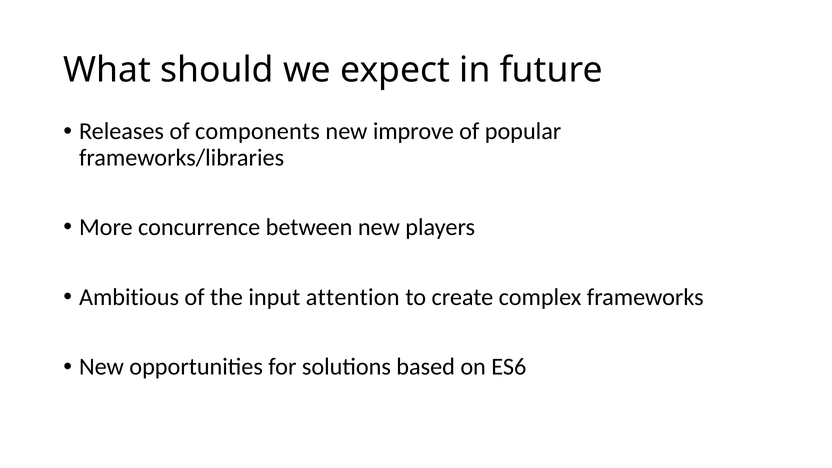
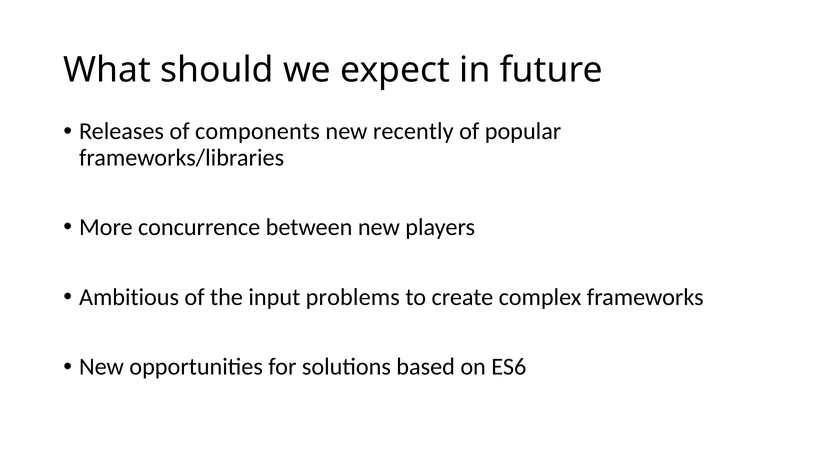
improve: improve -> recently
attention: attention -> problems
